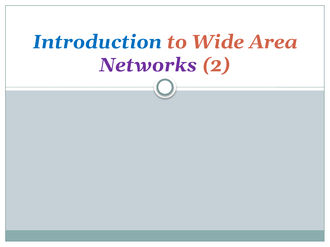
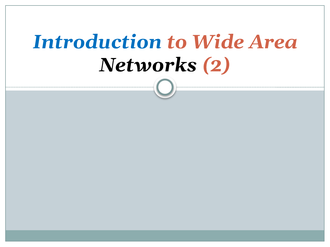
Networks colour: purple -> black
